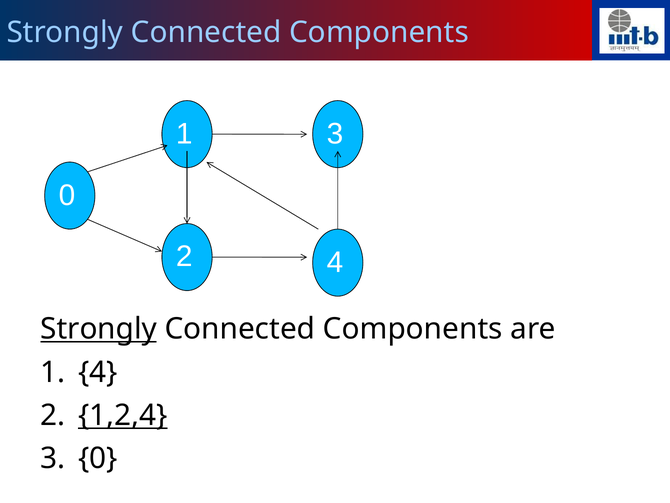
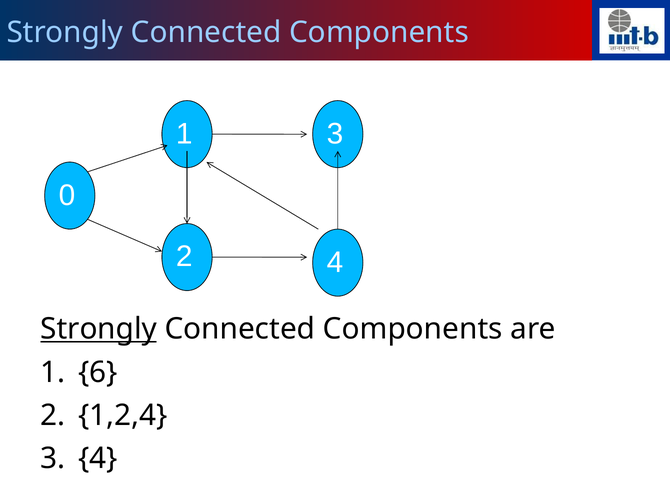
1 4: 4 -> 6
1,2,4 underline: present -> none
3 0: 0 -> 4
